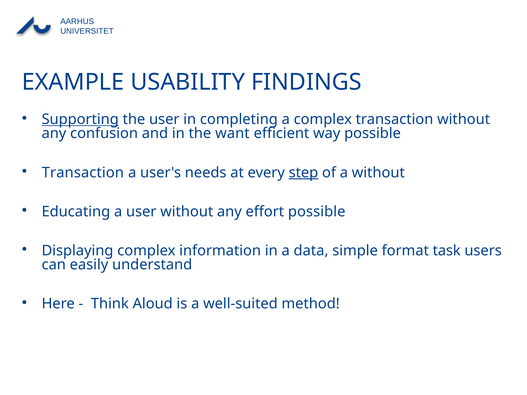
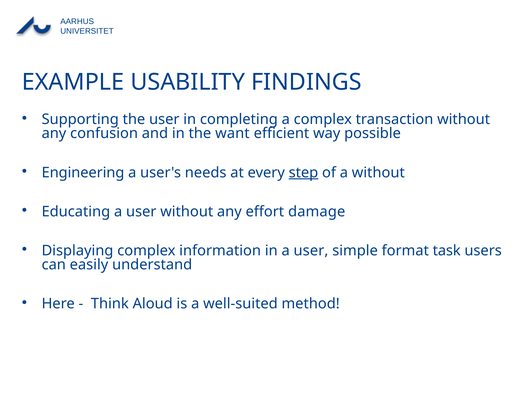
Supporting underline: present -> none
Transaction at (83, 173): Transaction -> Engineering
effort possible: possible -> damage
in a data: data -> user
